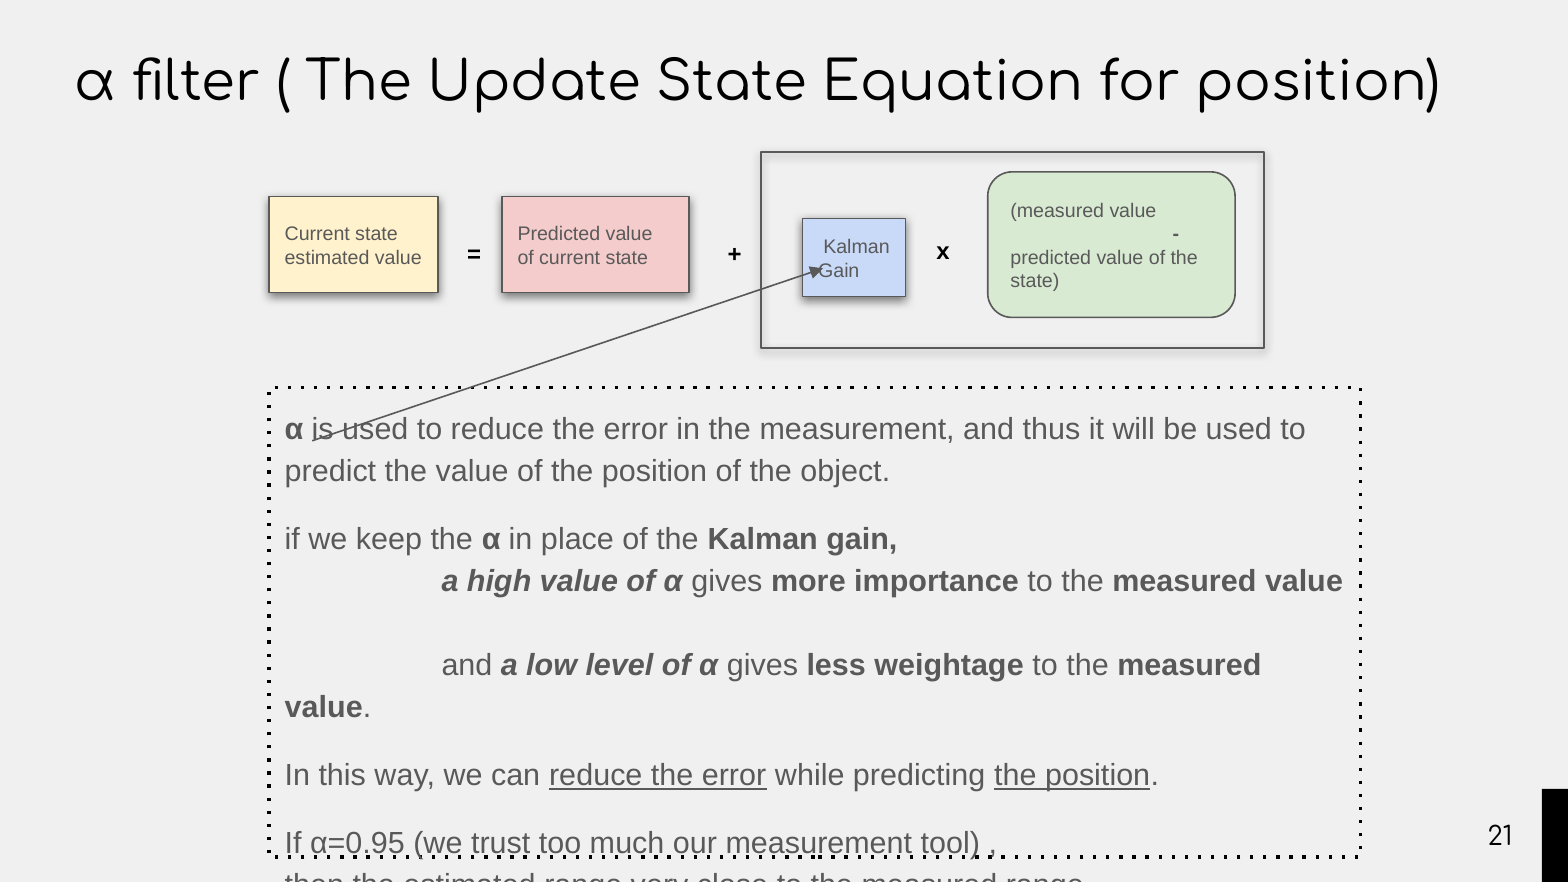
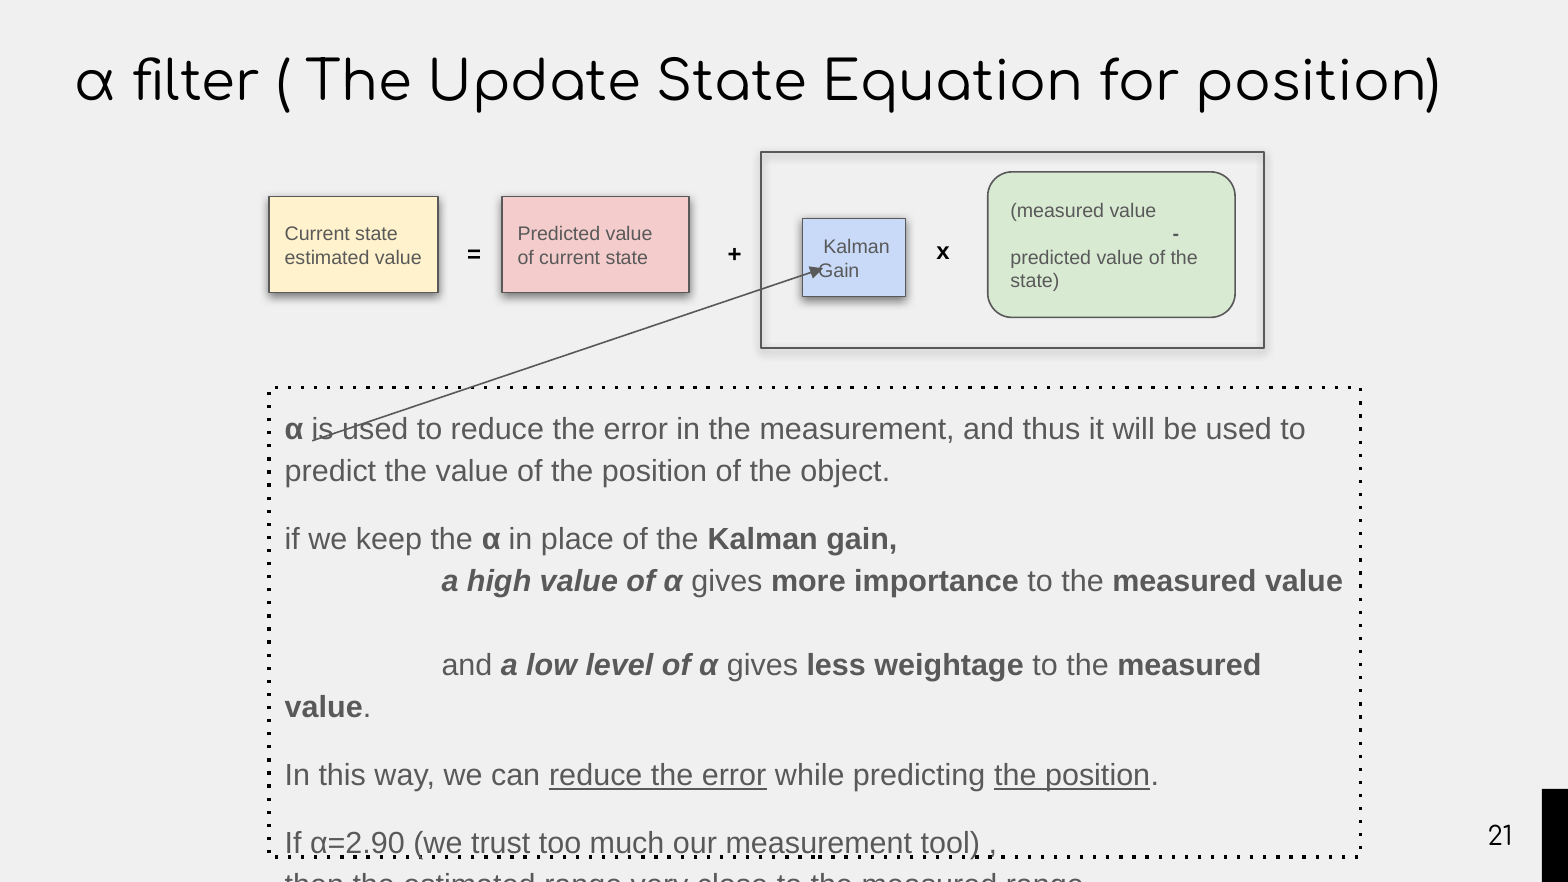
α=0.95: α=0.95 -> α=2.90
